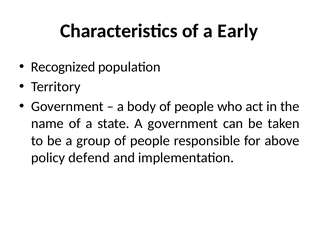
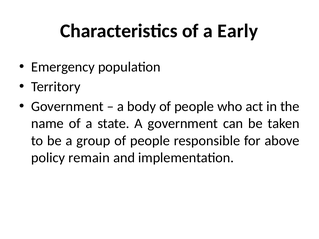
Recognized: Recognized -> Emergency
defend: defend -> remain
